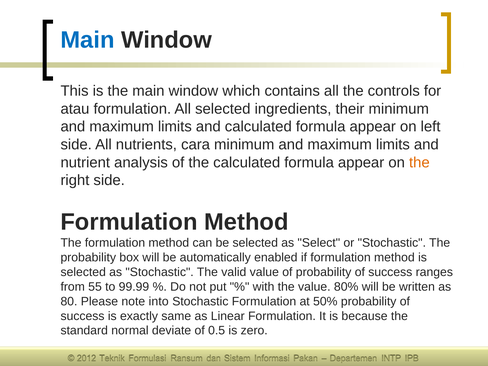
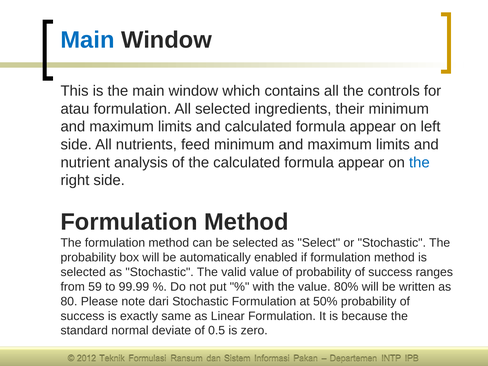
cara: cara -> feed
the at (419, 162) colour: orange -> blue
55: 55 -> 59
into: into -> dari
